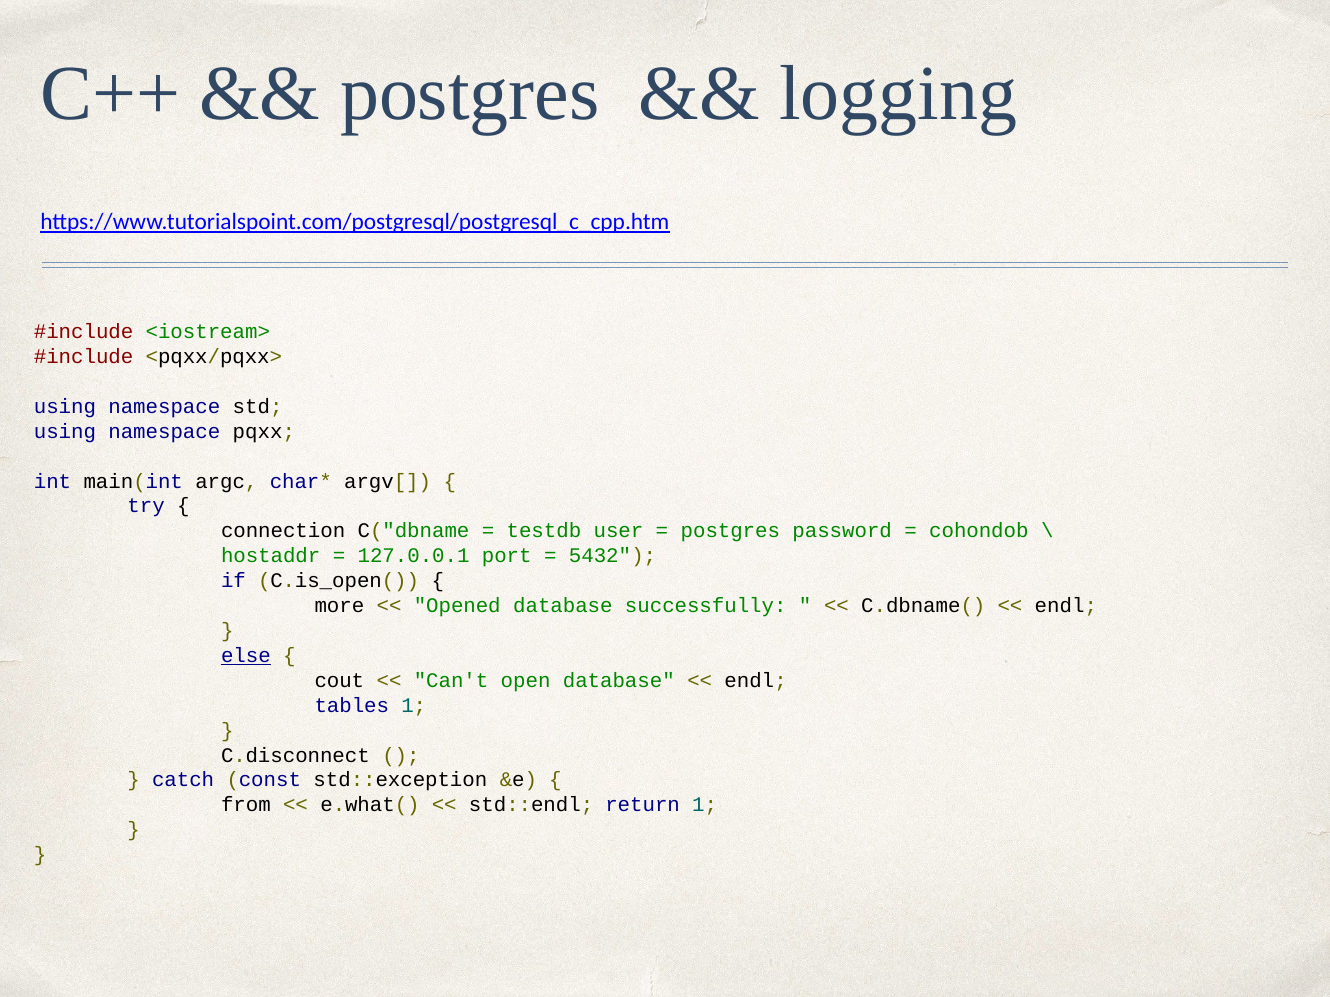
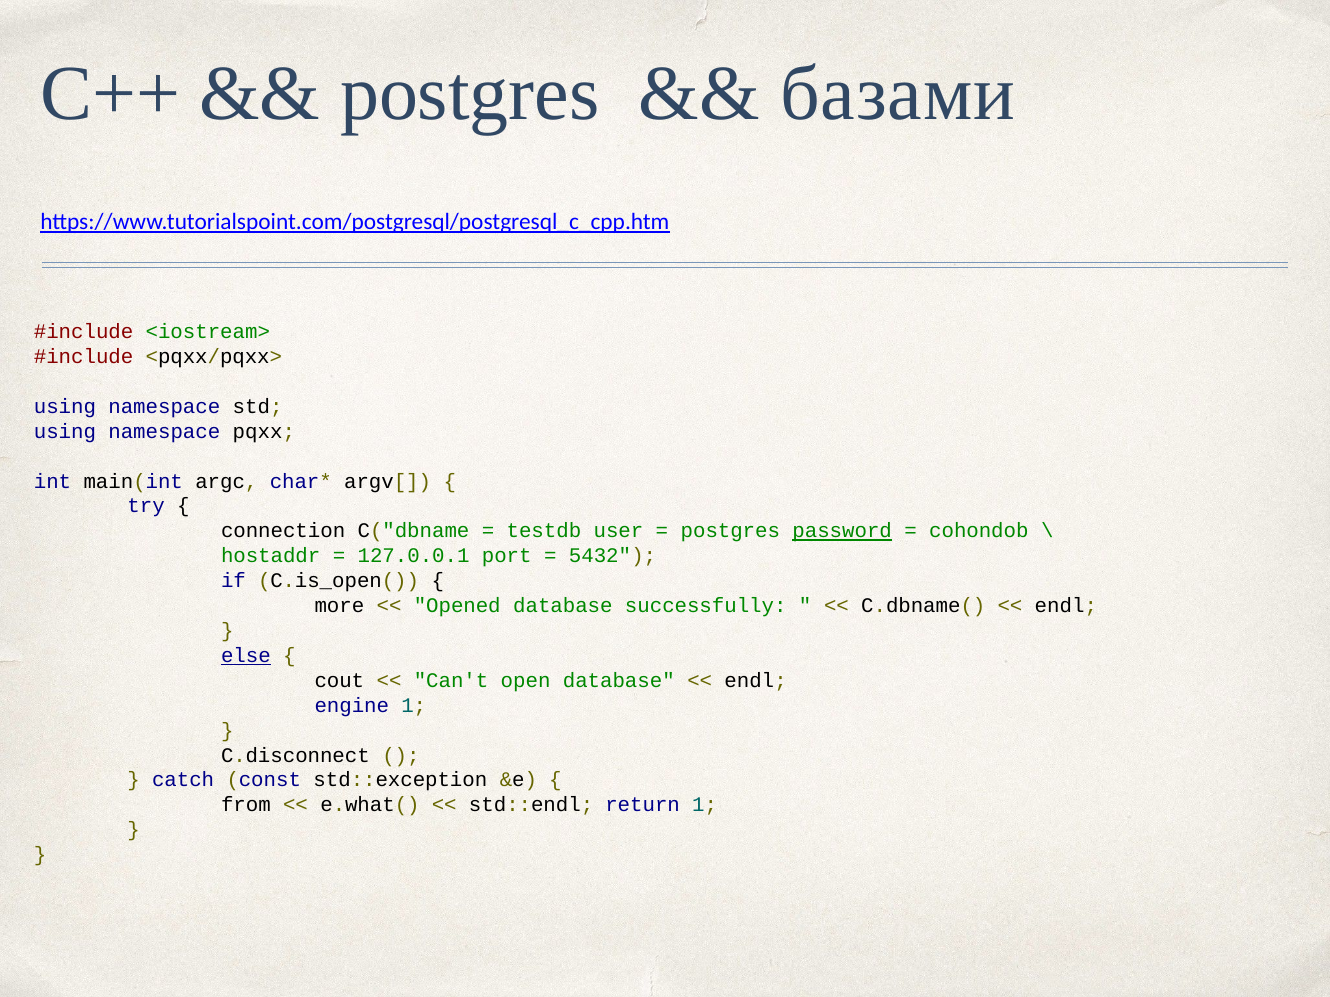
logging: logging -> базами
password underline: none -> present
tables: tables -> engine
